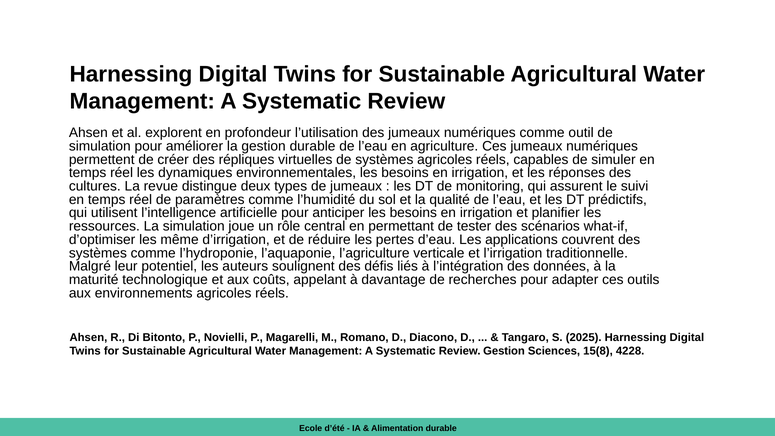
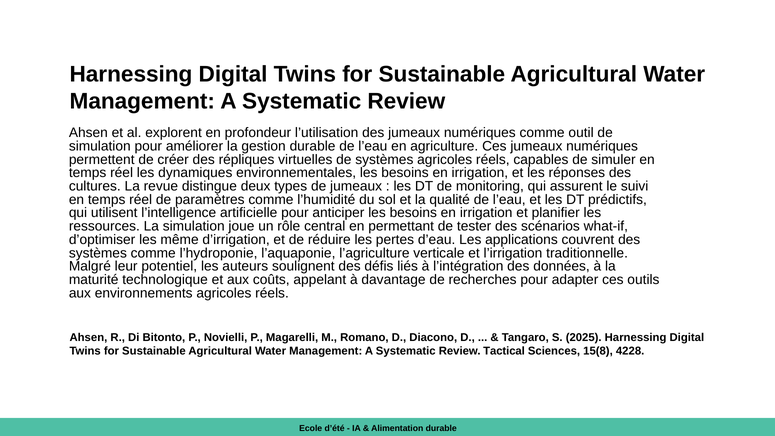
Review Gestion: Gestion -> Tactical
